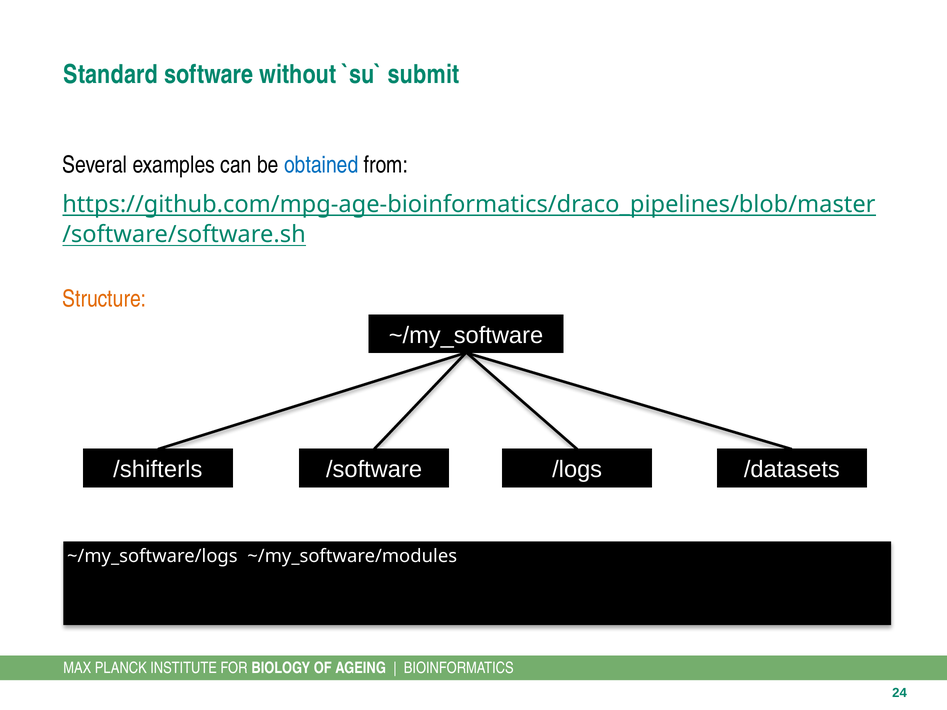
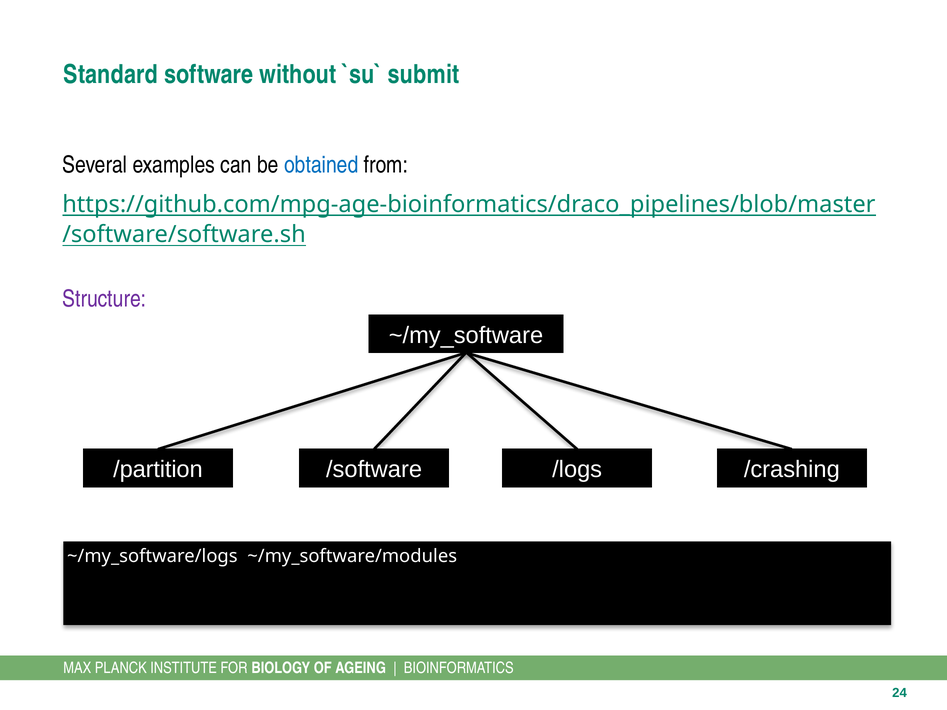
Structure colour: orange -> purple
/shifterls: /shifterls -> /partition
/datasets: /datasets -> /crashing
